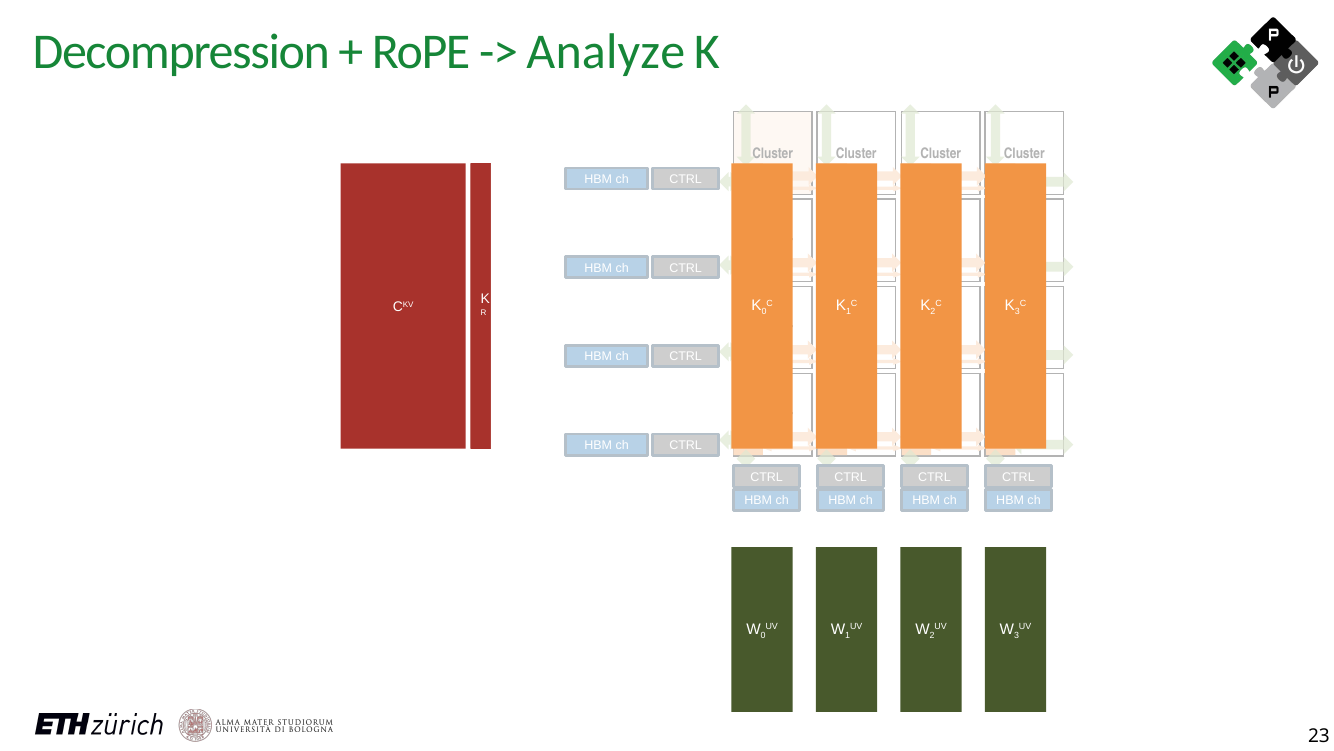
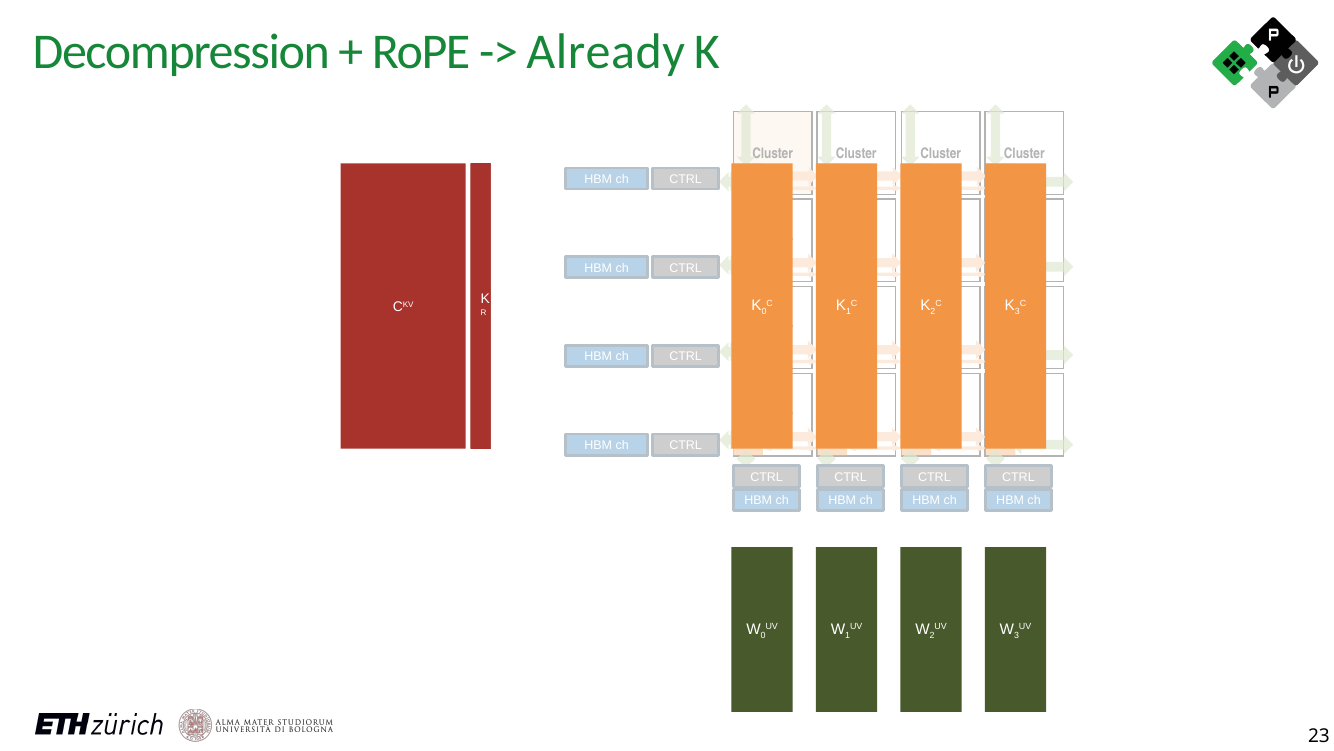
Analyze: Analyze -> Already
